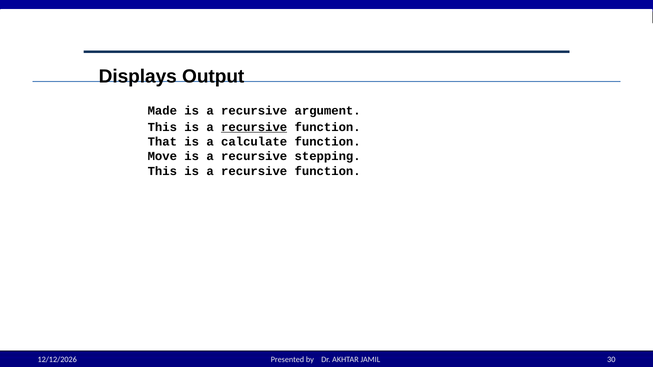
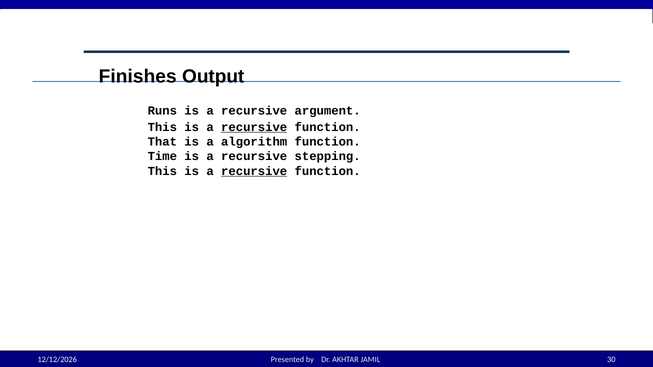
Displays: Displays -> Finishes
Made: Made -> Runs
calculate: calculate -> algorithm
Move: Move -> Time
recursive at (254, 171) underline: none -> present
